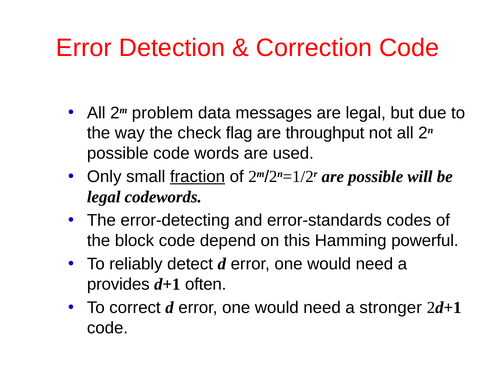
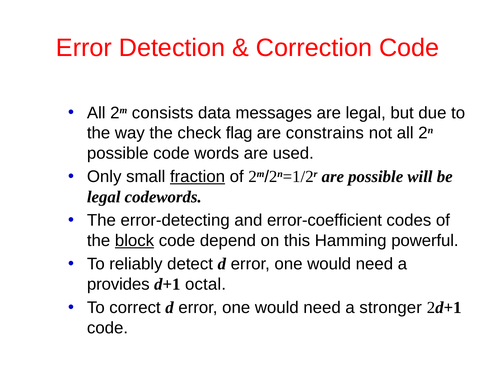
problem: problem -> consists
throughput: throughput -> constrains
error-standards: error-standards -> error-coefficient
block underline: none -> present
often: often -> octal
